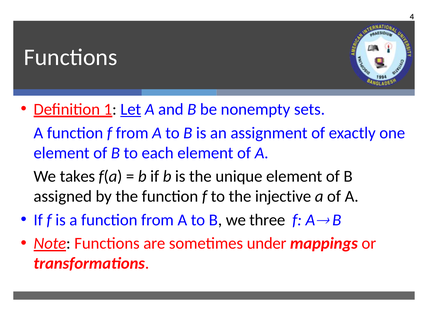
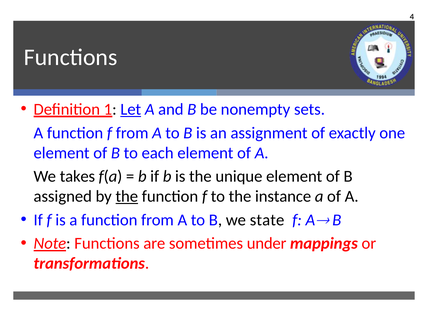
the at (127, 196) underline: none -> present
injective: injective -> instance
three: three -> state
